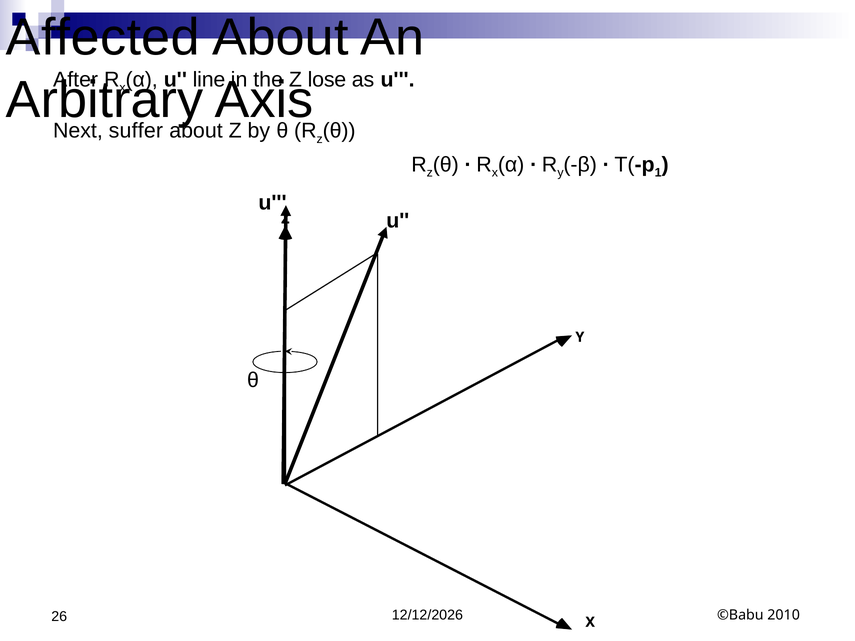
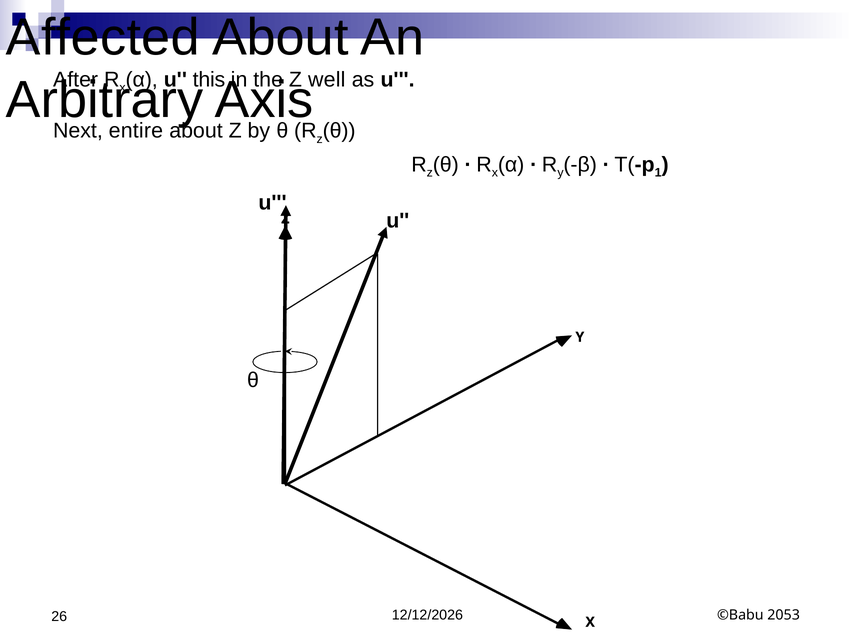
line: line -> this
lose: lose -> well
suffer: suffer -> entire
2010: 2010 -> 2053
